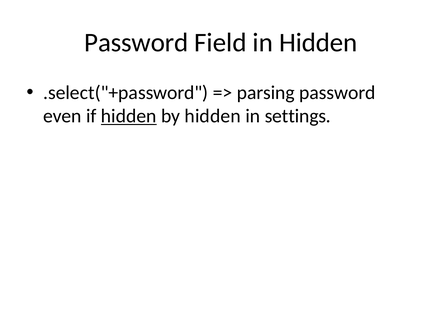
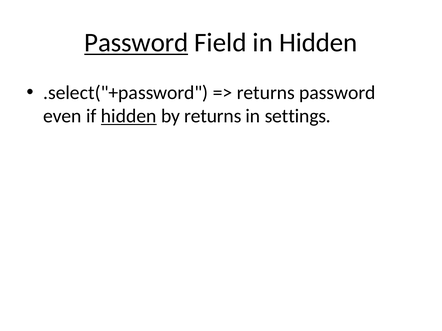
Password at (136, 43) underline: none -> present
parsing at (266, 93): parsing -> returns
by hidden: hidden -> returns
